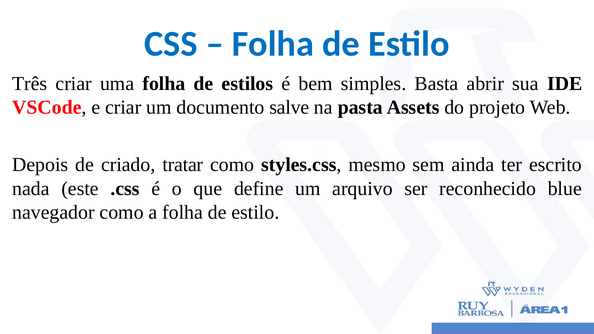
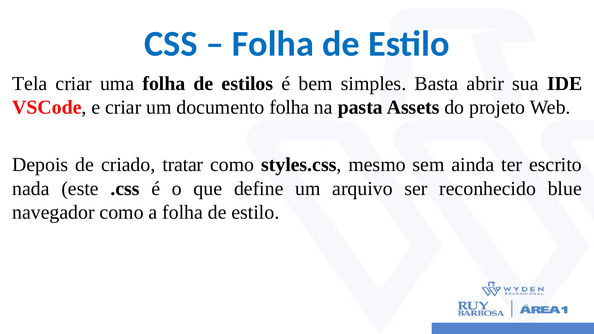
Três: Três -> Tela
documento salve: salve -> folha
